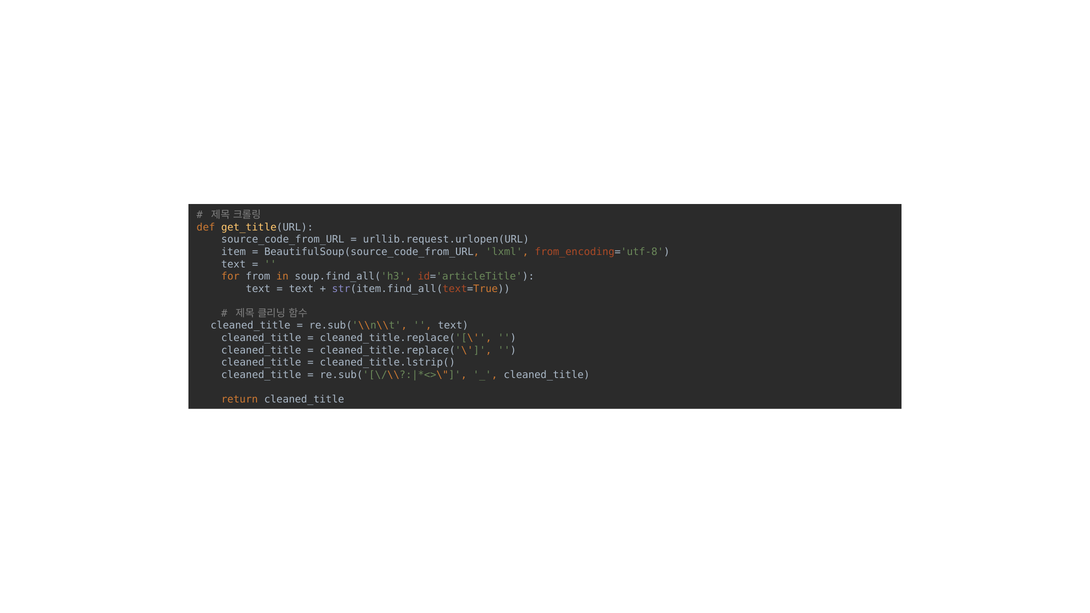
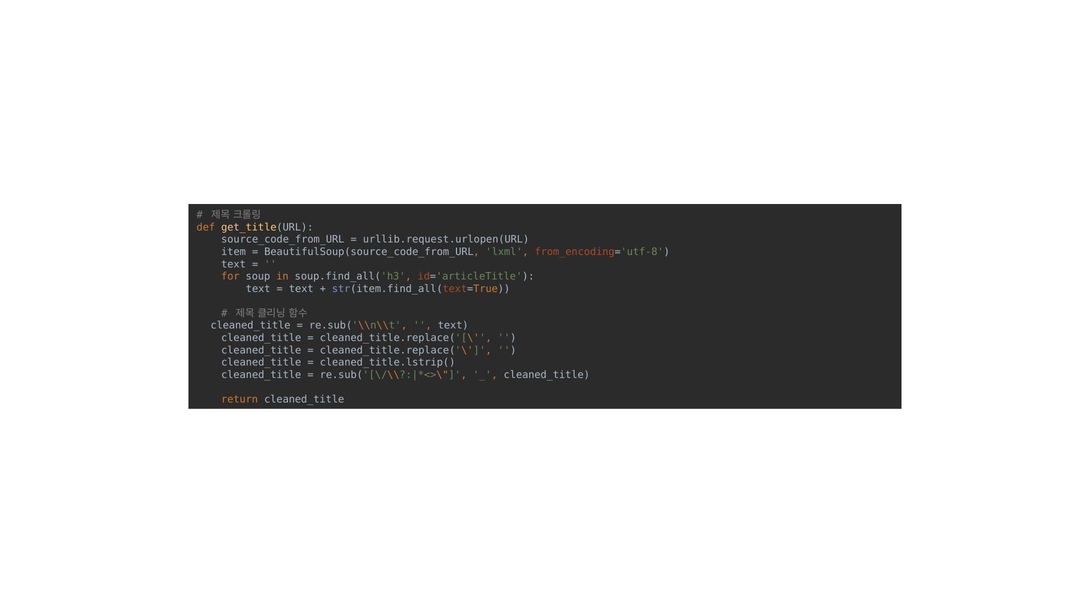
from: from -> soup
